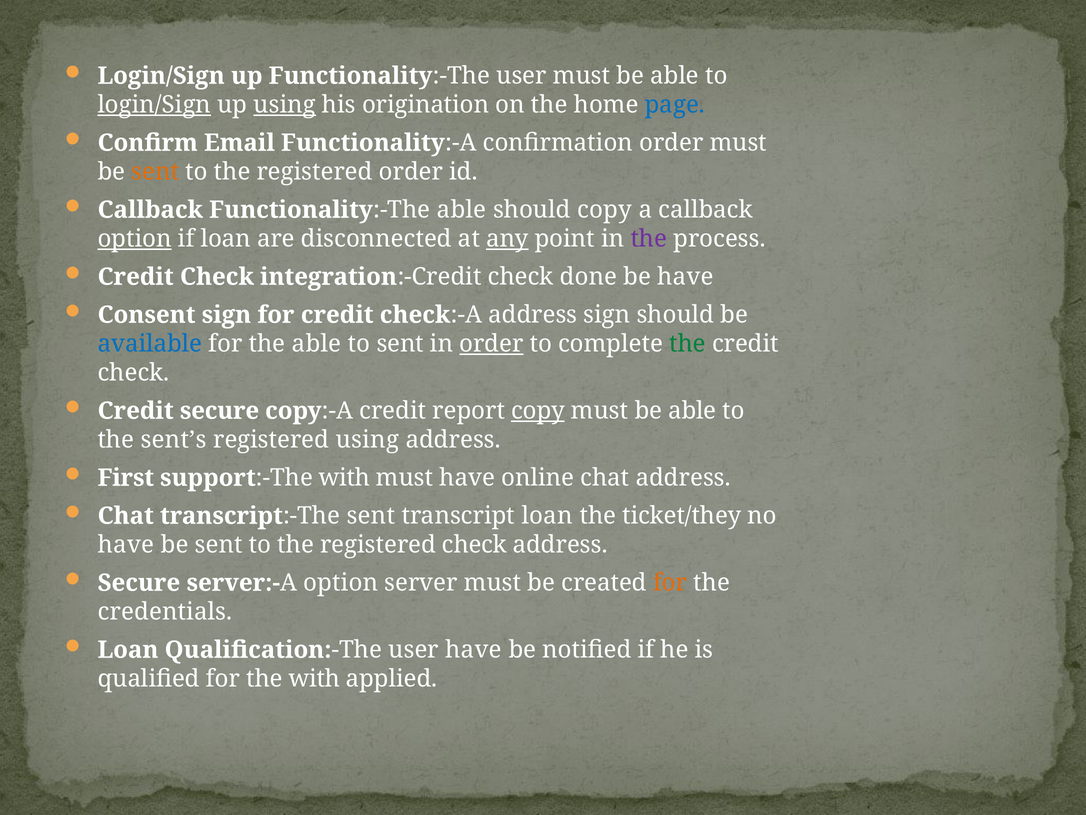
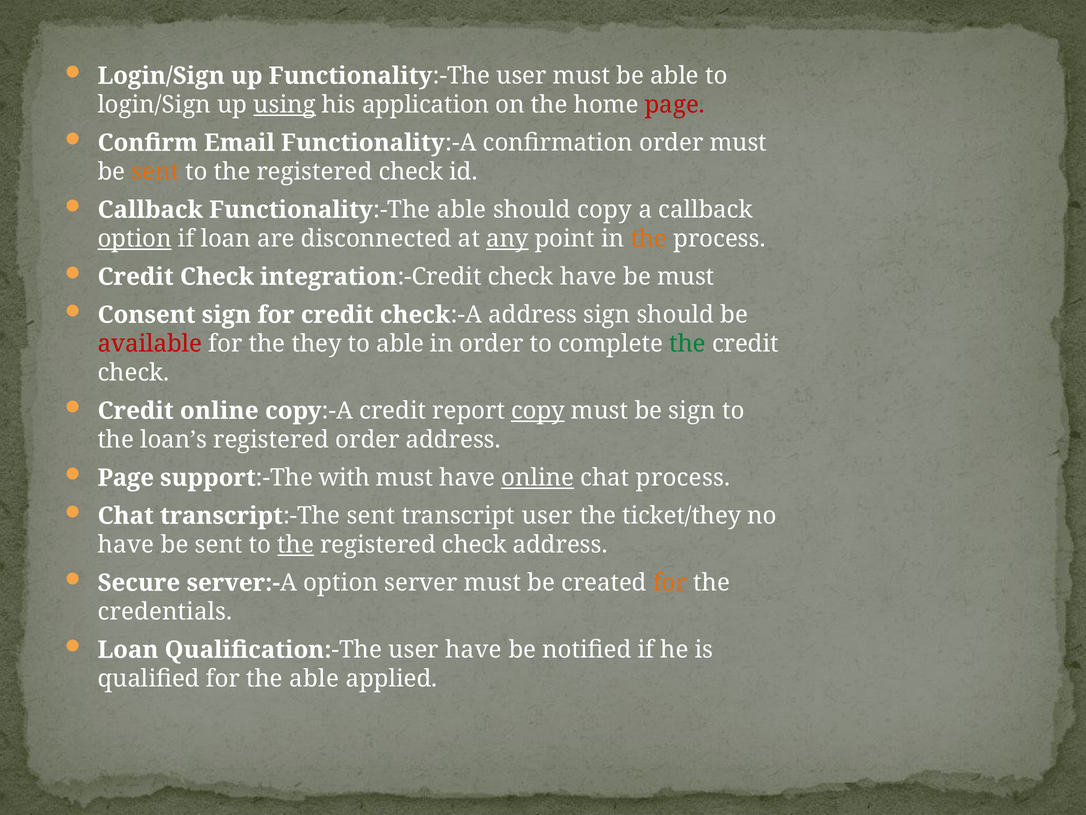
login/Sign at (154, 105) underline: present -> none
origination: origination -> application
page at (675, 105) colour: blue -> red
order at (411, 172): order -> check
the at (649, 239) colour: purple -> orange
check done: done -> have
be have: have -> must
available colour: blue -> red
the able: able -> they
to sent: sent -> able
order at (491, 344) underline: present -> none
Credit secure: secure -> online
able at (692, 411): able -> sign
sent’s: sent’s -> loan’s
registered using: using -> order
First at (126, 478): First -> Page
online at (538, 478) underline: none -> present
chat address: address -> process
transcript loan: loan -> user
the at (296, 544) underline: none -> present
the with: with -> able
